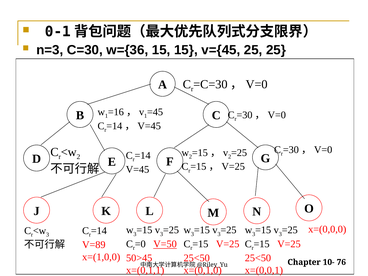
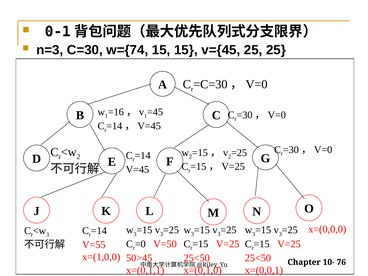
w={36: w={36 -> w={74
V=50 underline: present -> none
V=89: V=89 -> V=55
